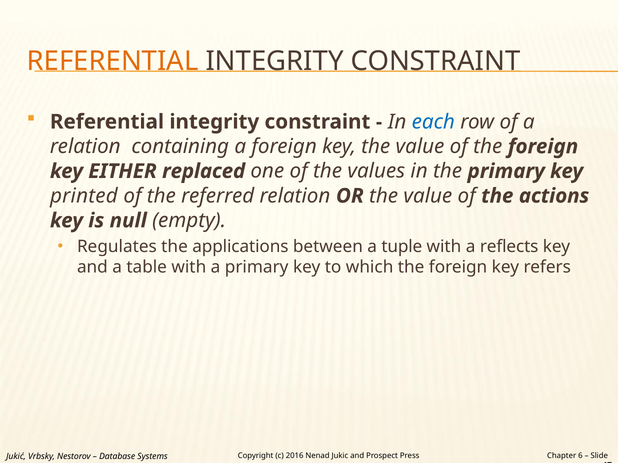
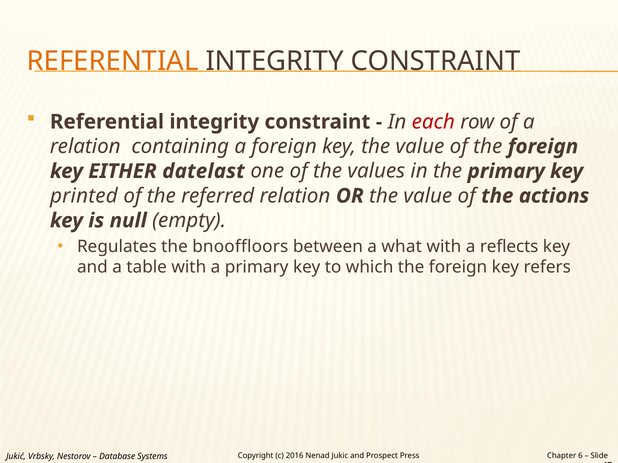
each colour: blue -> red
replaced: replaced -> datelast
applications: applications -> bnooffloors
tuple: tuple -> what
